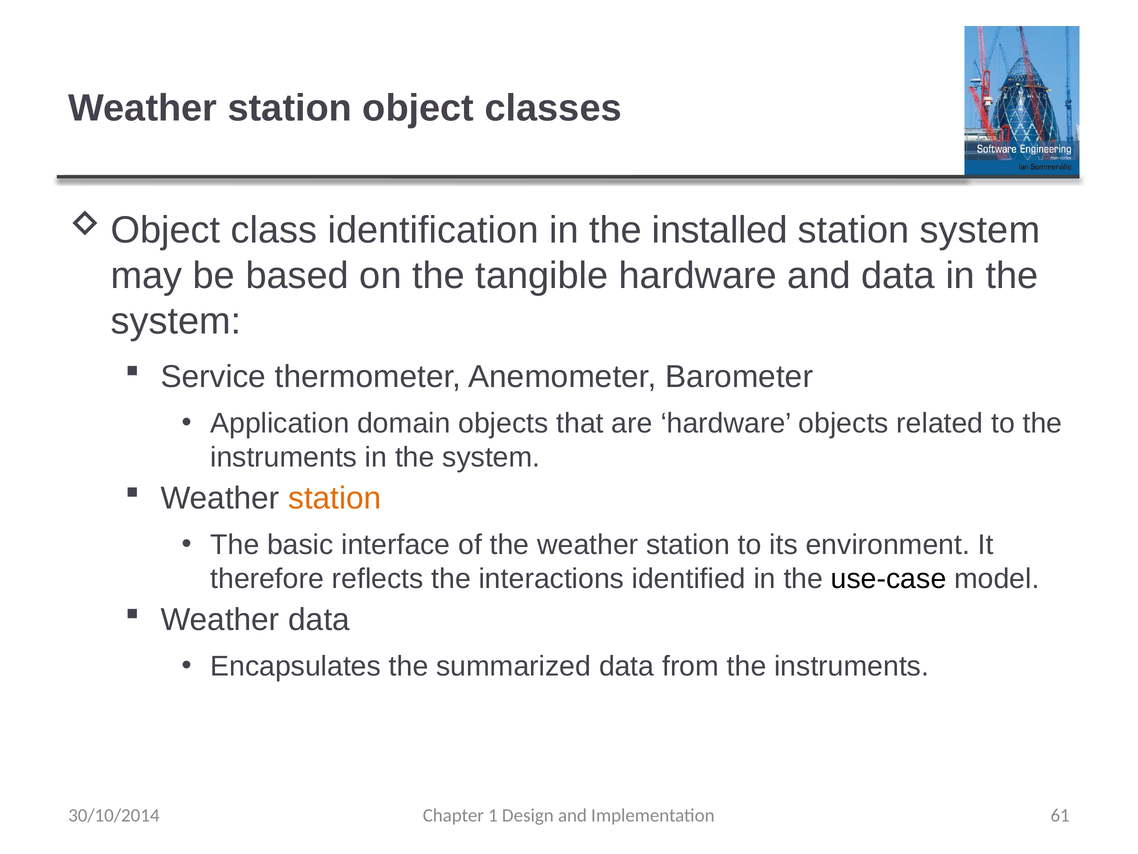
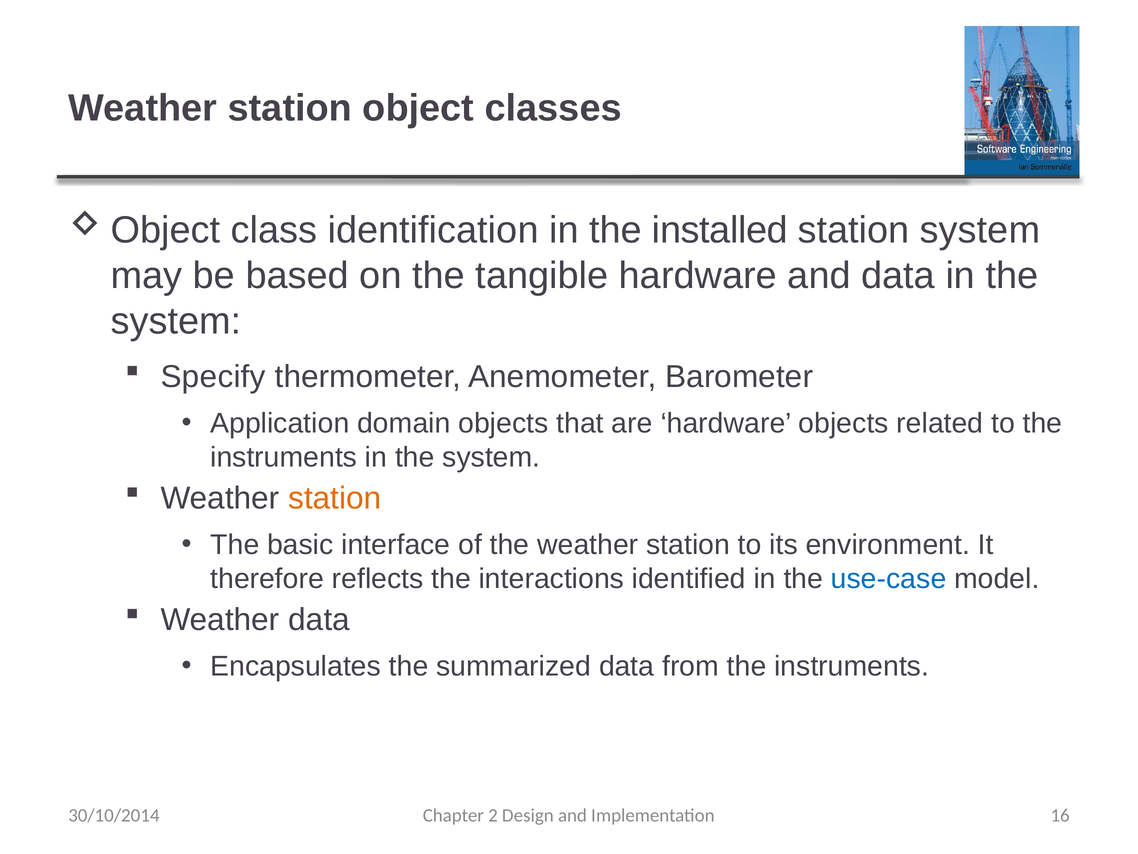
Service: Service -> Specify
use-case colour: black -> blue
1: 1 -> 2
61: 61 -> 16
